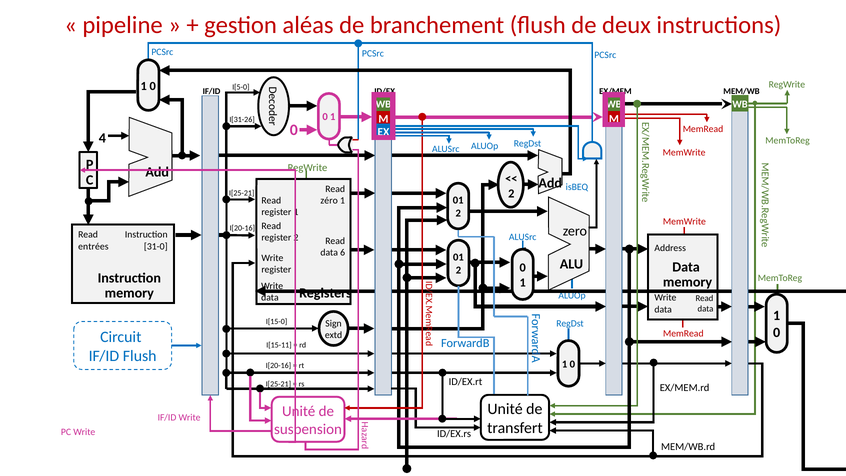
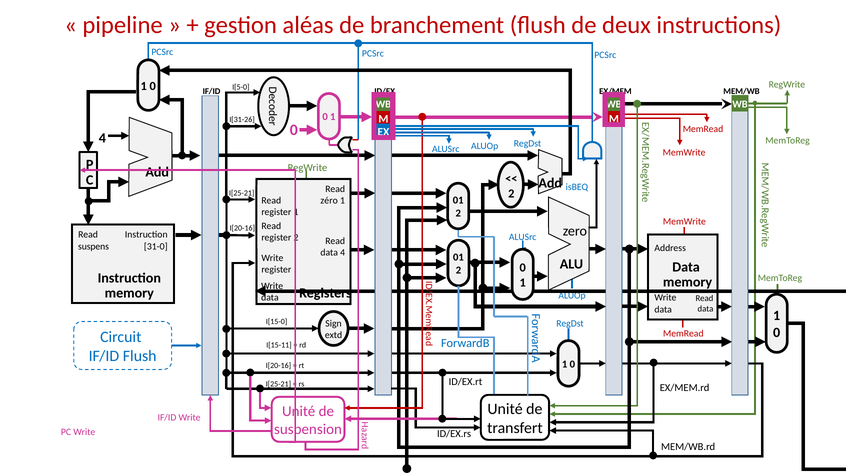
entrées: entrées -> suspens
data 6: 6 -> 4
